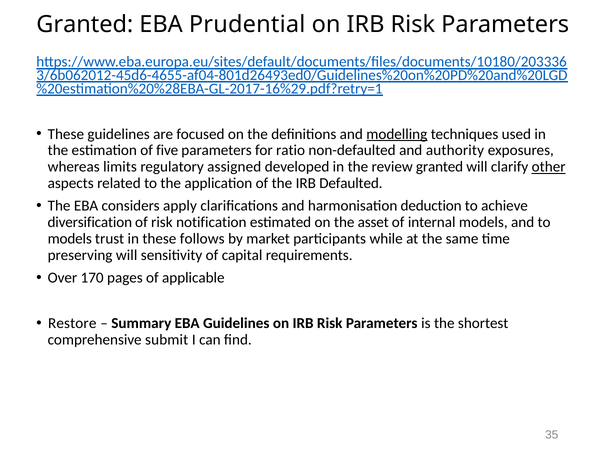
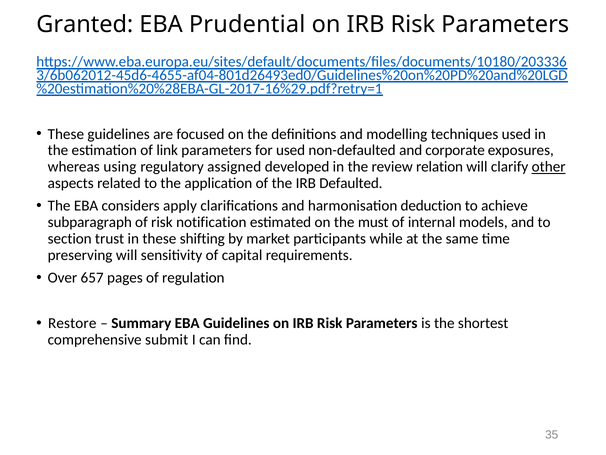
modelling underline: present -> none
five: five -> link
for ratio: ratio -> used
authority: authority -> corporate
limits: limits -> using
review granted: granted -> relation
diversification: diversification -> subparagraph
asset: asset -> must
models at (70, 238): models -> section
follows: follows -> shifting
170: 170 -> 657
applicable: applicable -> regulation
